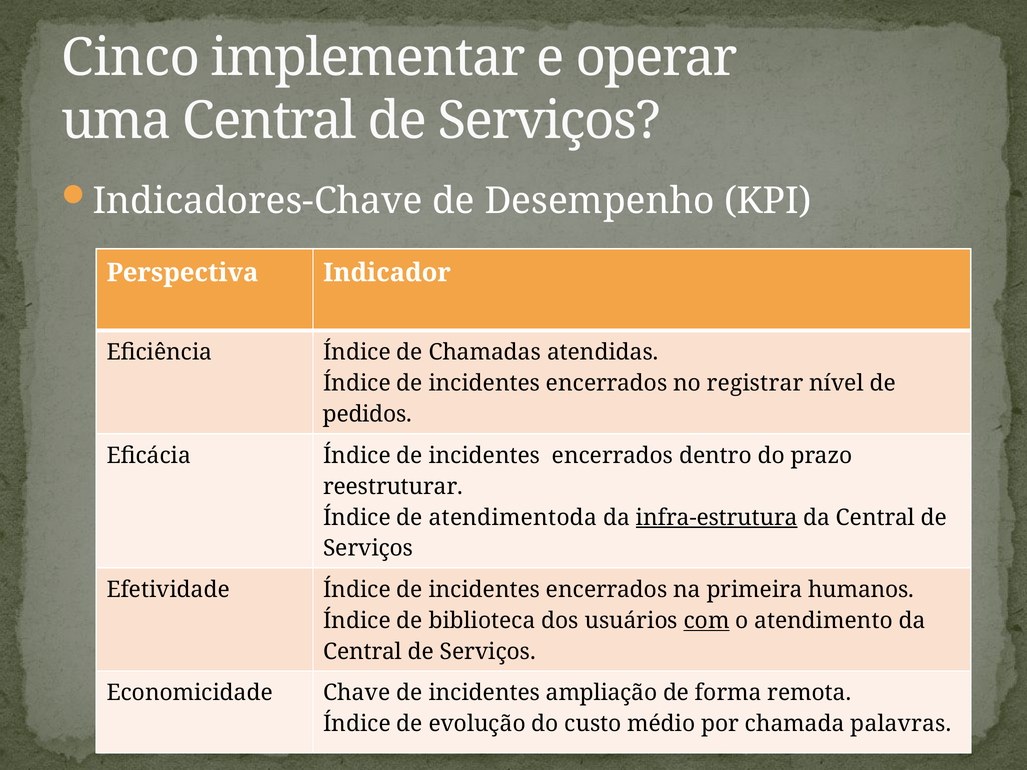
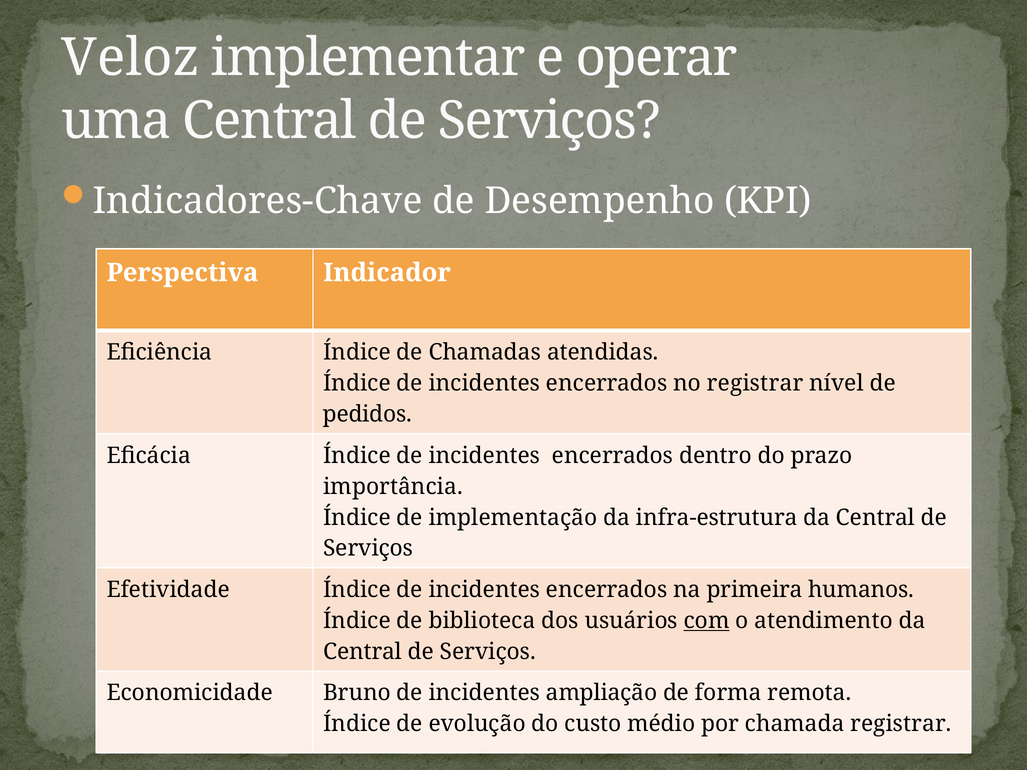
Cinco: Cinco -> Veloz
reestruturar: reestruturar -> importância
atendimentoda: atendimentoda -> implementação
infra-estrutura underline: present -> none
Chave: Chave -> Bruno
chamada palavras: palavras -> registrar
